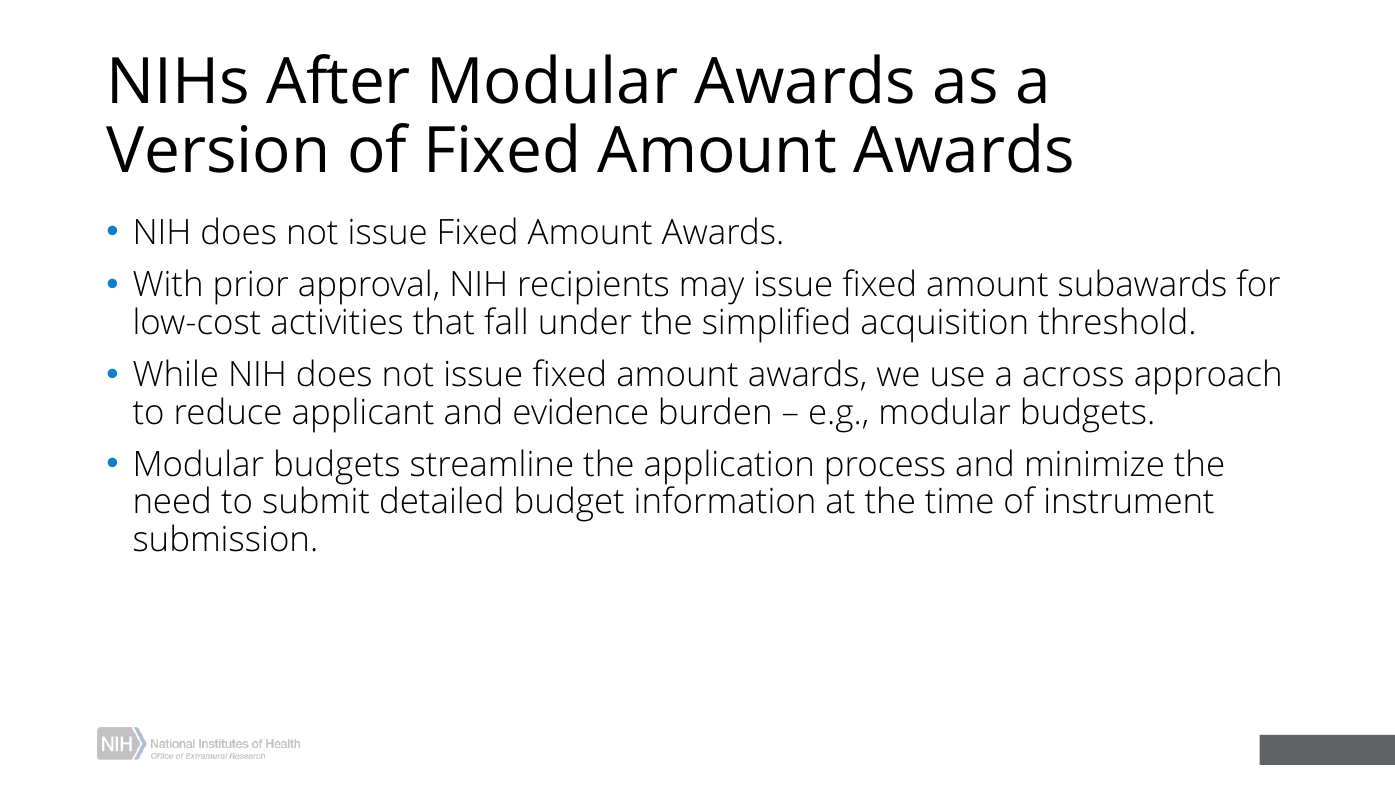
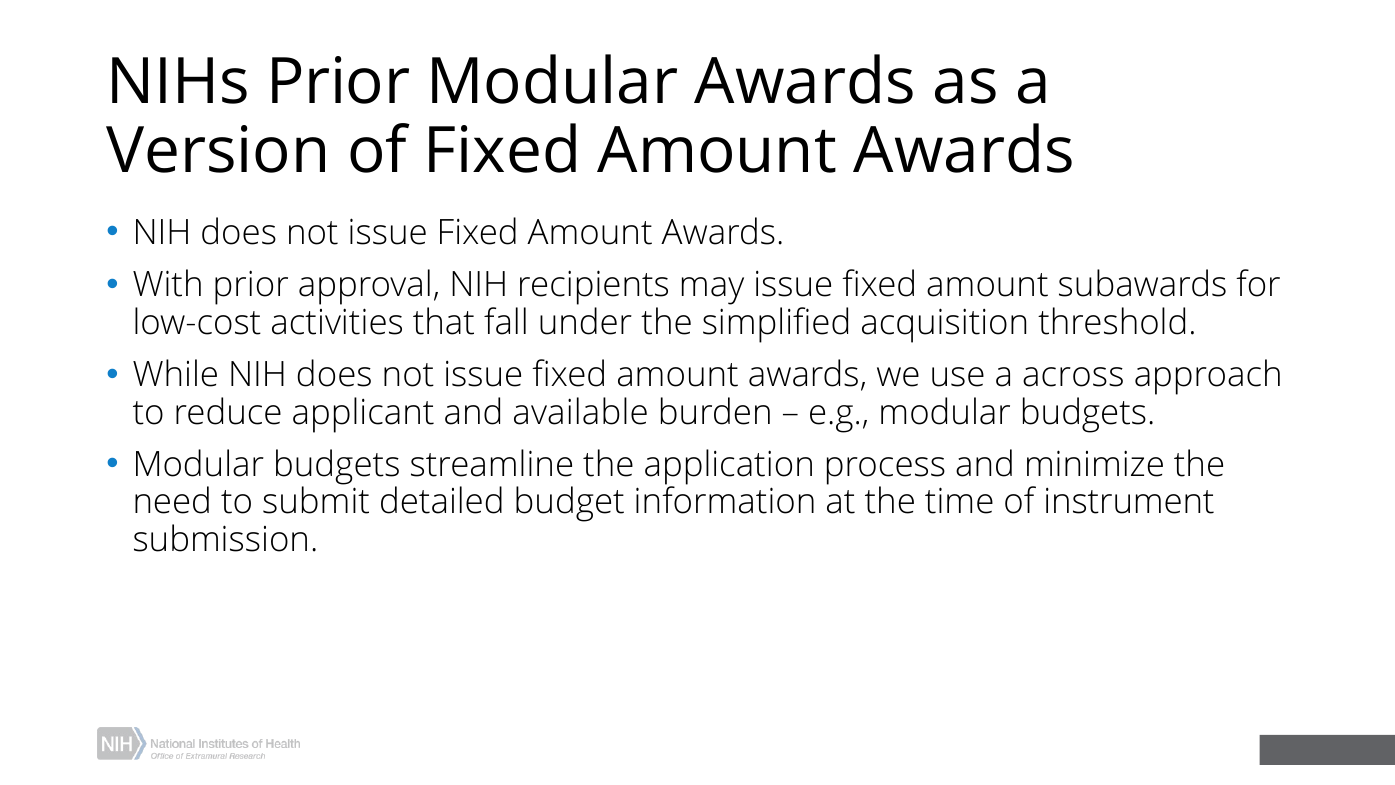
NIHs After: After -> Prior
evidence: evidence -> available
